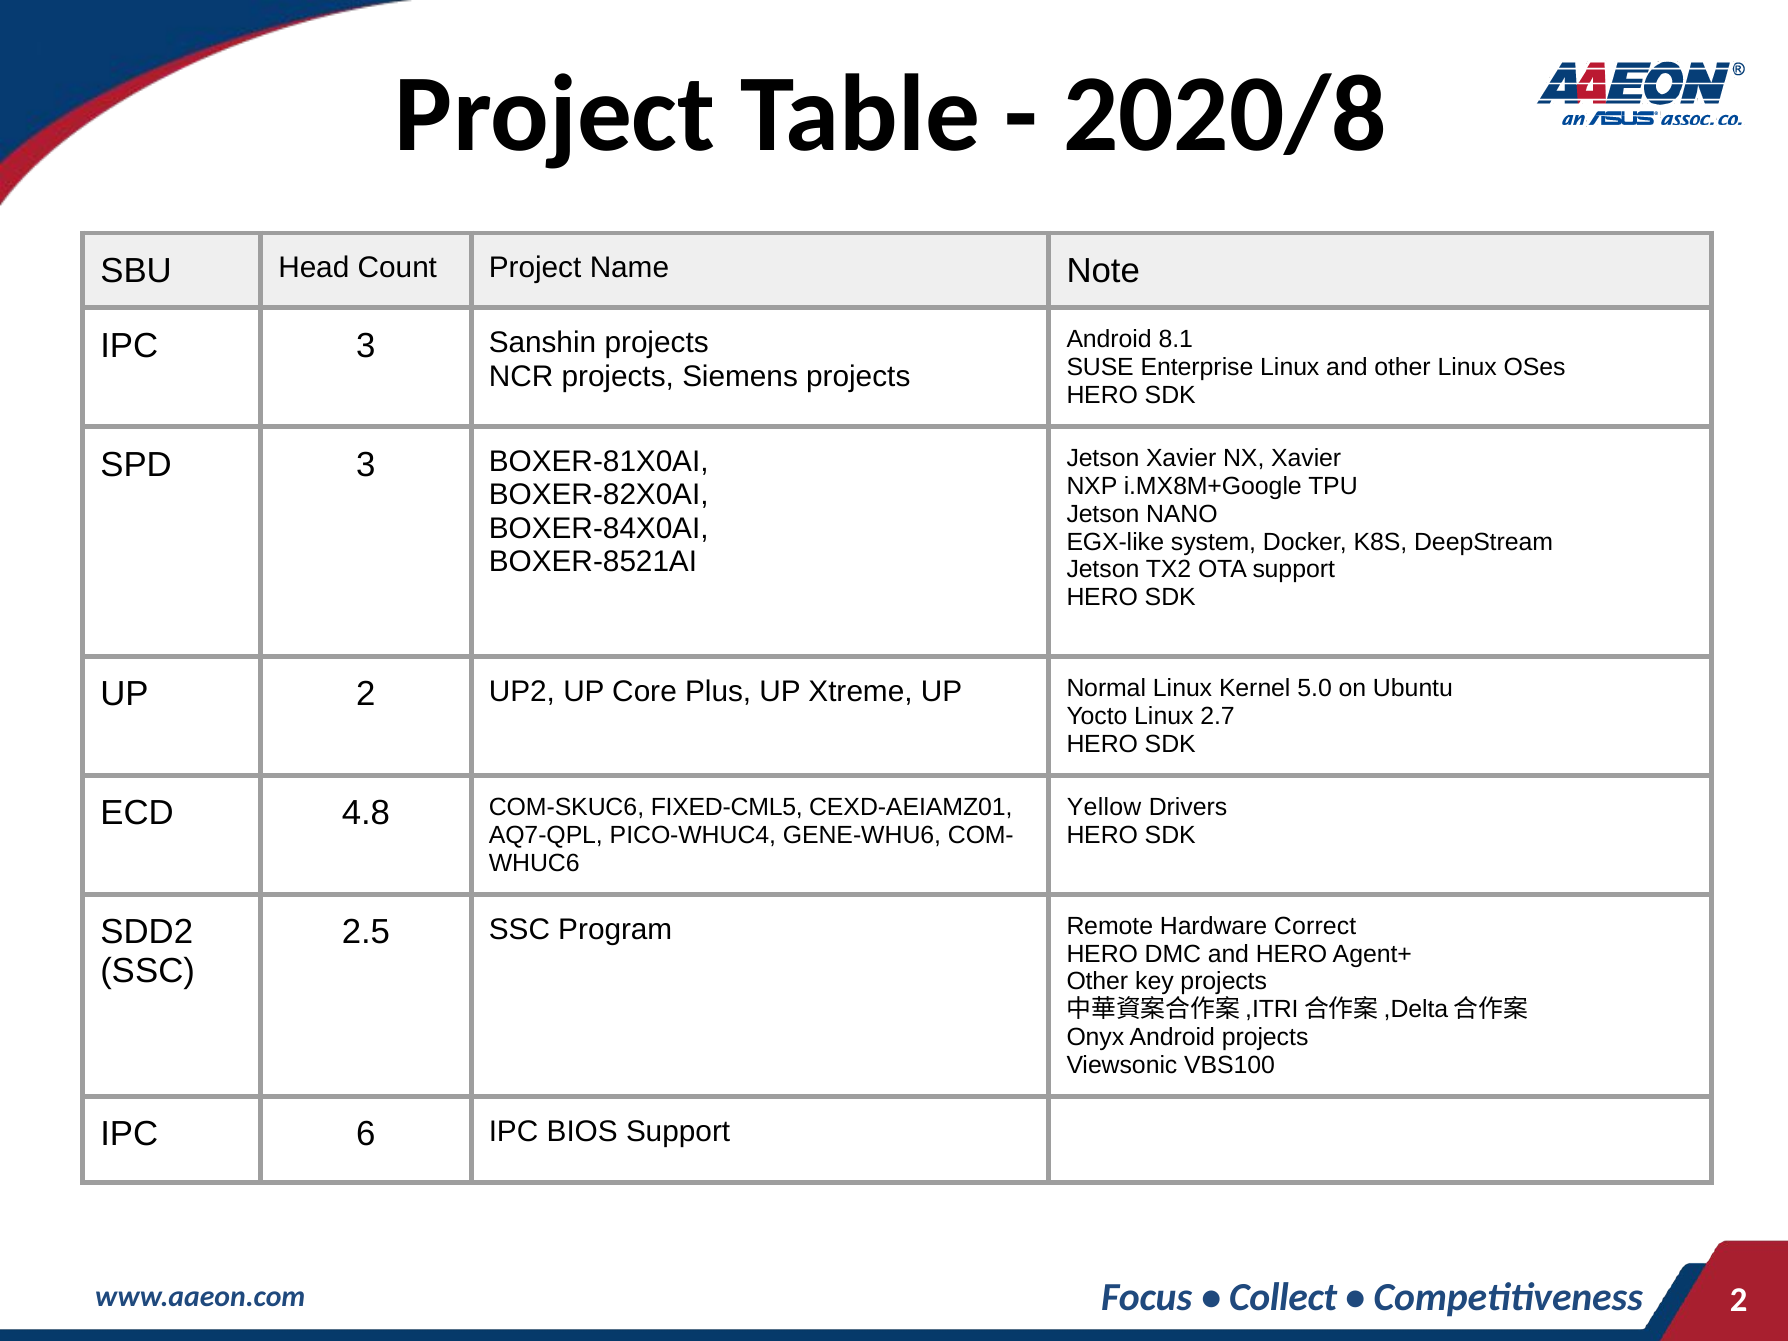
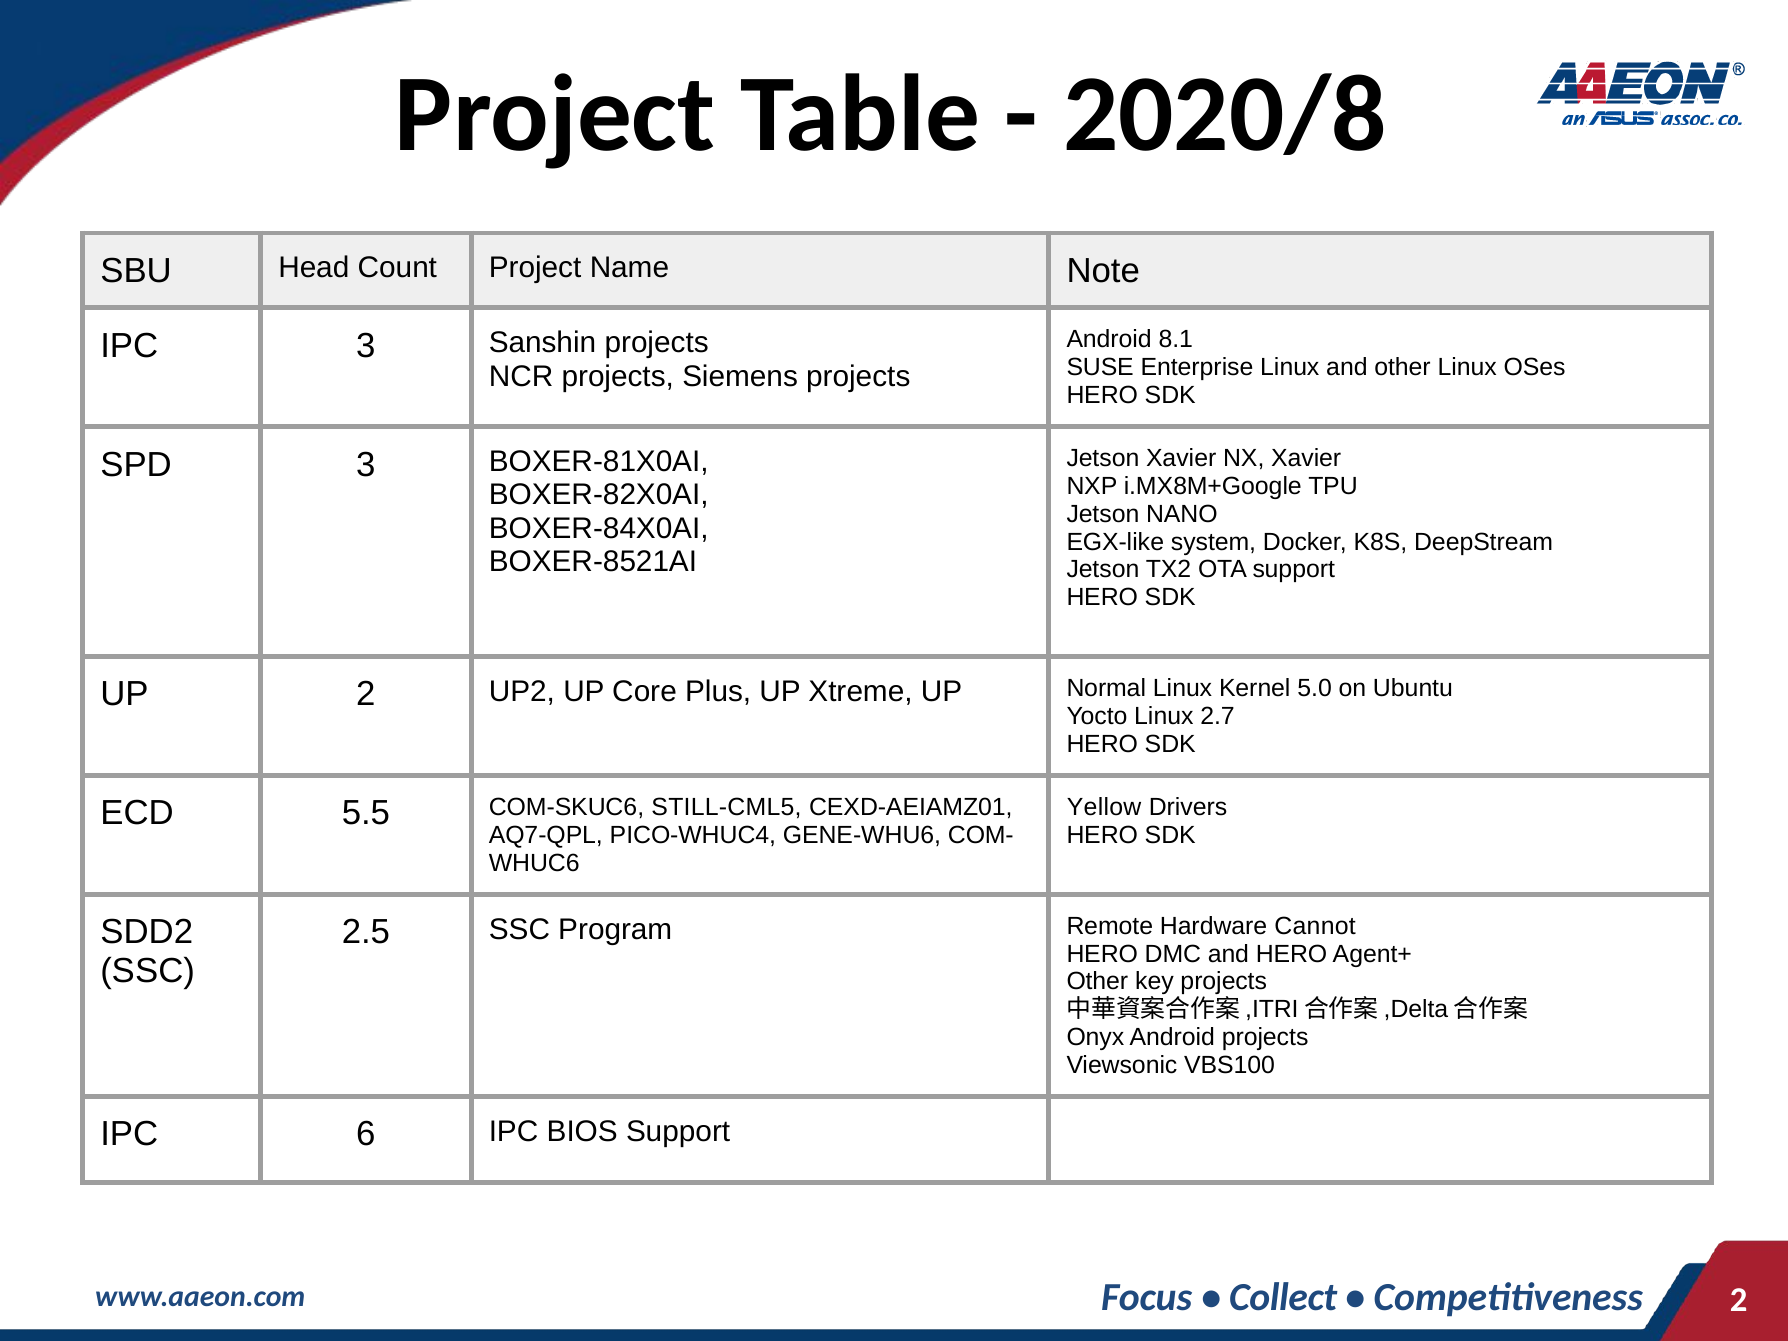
4.8: 4.8 -> 5.5
FIXED-CML5: FIXED-CML5 -> STILL-CML5
Correct: Correct -> Cannot
